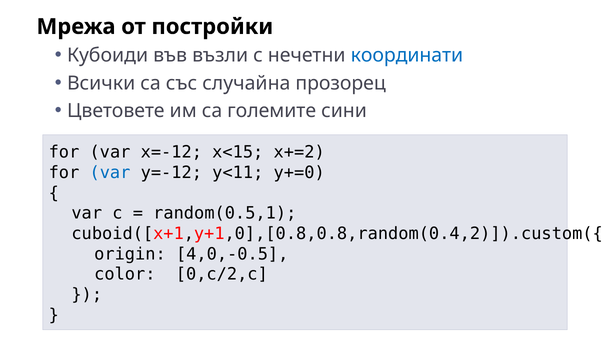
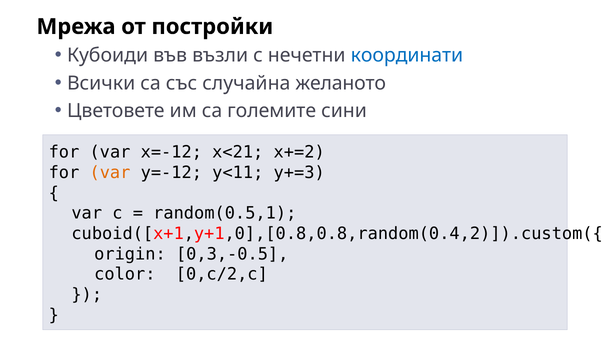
прозорец: прозорец -> желаното
x<15: x<15 -> x<21
var at (110, 173) colour: blue -> orange
y+=0: y+=0 -> y+=3
4,0,-0.5: 4,0,-0.5 -> 0,3,-0.5
